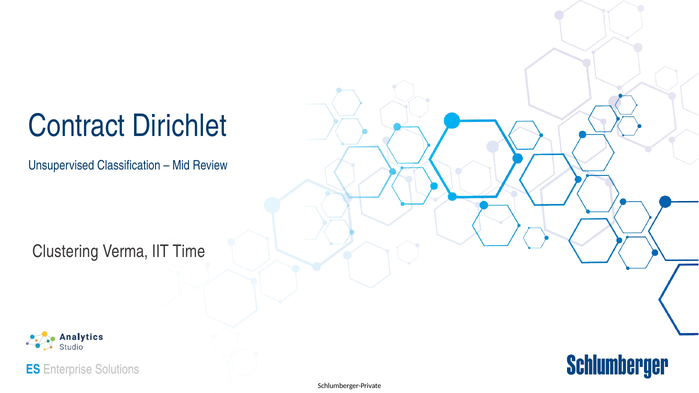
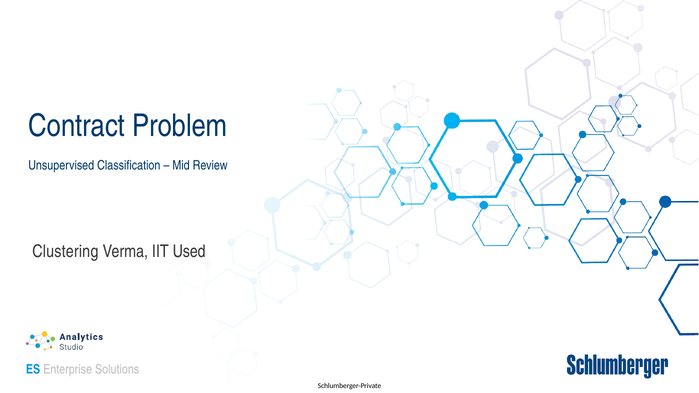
Dirichlet: Dirichlet -> Problem
Time: Time -> Used
